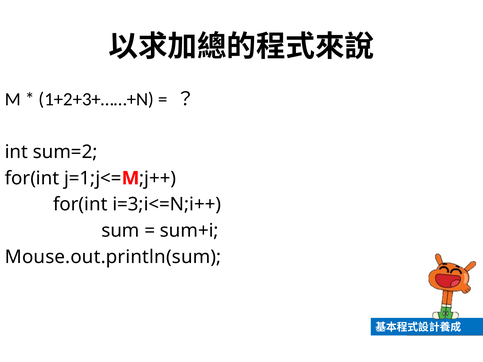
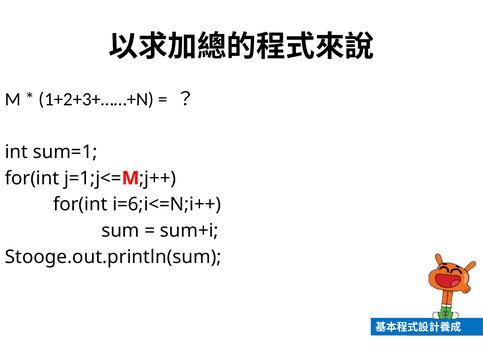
sum=2: sum=2 -> sum=1
i=3;i<=N;i++: i=3;i<=N;i++ -> i=6;i<=N;i++
Mouse.out.println(sum: Mouse.out.println(sum -> Stooge.out.println(sum
